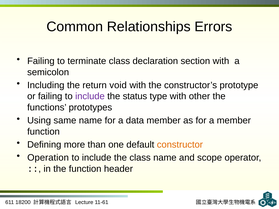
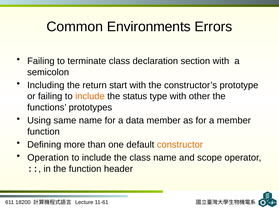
Relationships: Relationships -> Environments
void: void -> start
include at (90, 96) colour: purple -> orange
